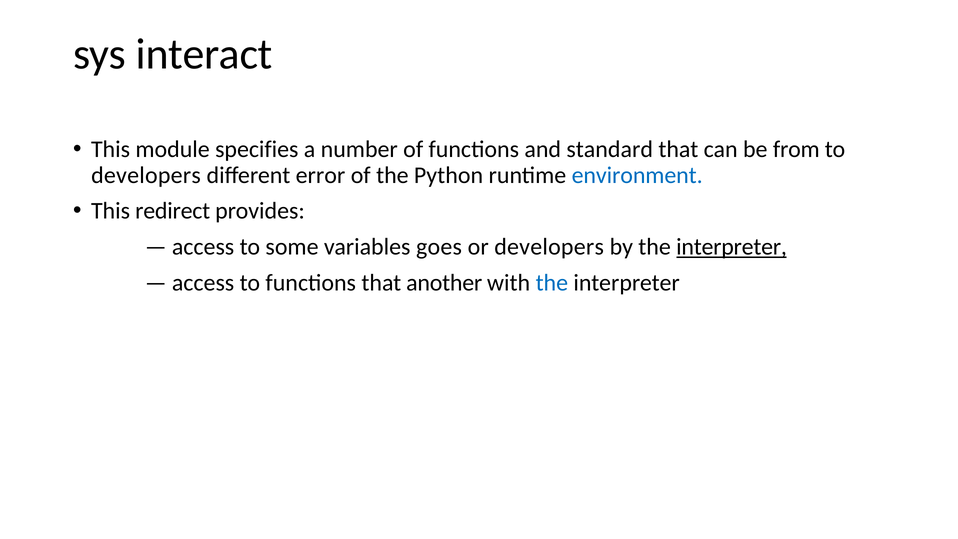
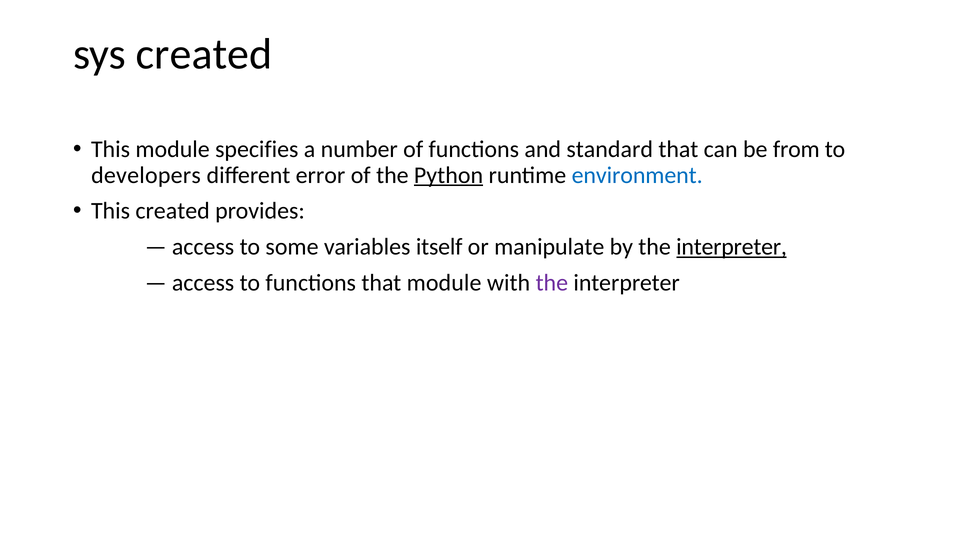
sys interact: interact -> created
Python underline: none -> present
This redirect: redirect -> created
goes: goes -> itself
or developers: developers -> manipulate
that another: another -> module
the at (552, 283) colour: blue -> purple
